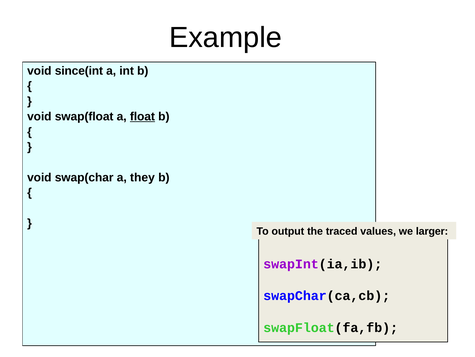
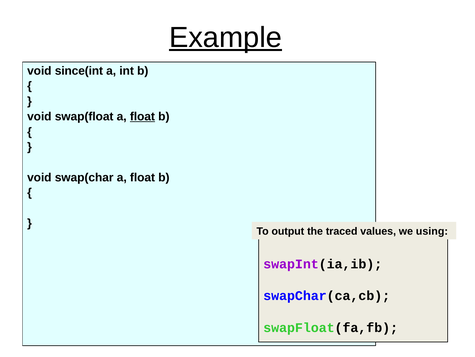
Example underline: none -> present
swap(char a they: they -> float
larger: larger -> using
